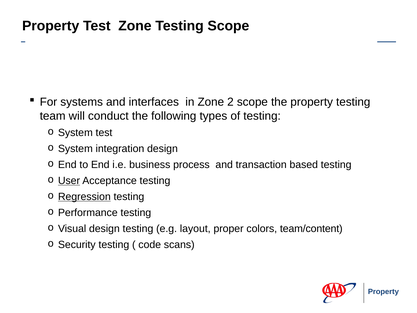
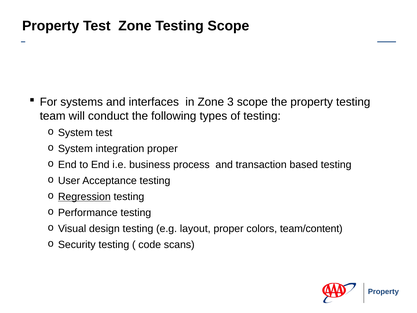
2: 2 -> 3
integration design: design -> proper
User underline: present -> none
